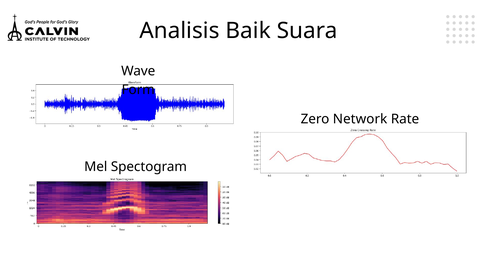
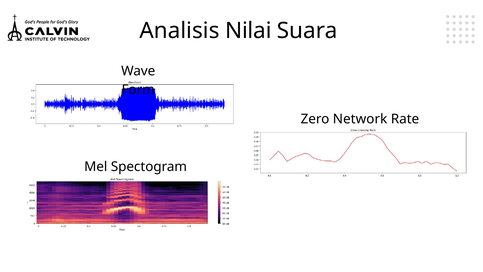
Baik: Baik -> Nilai
